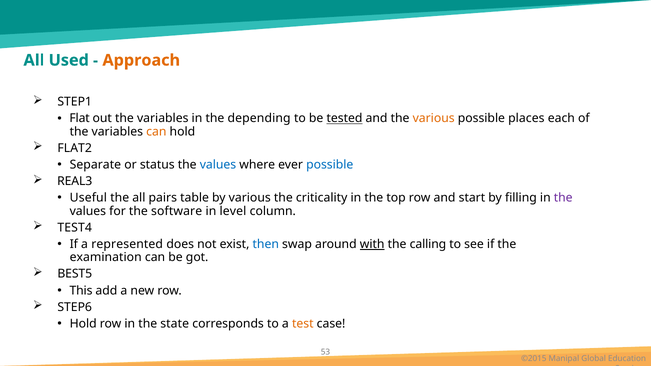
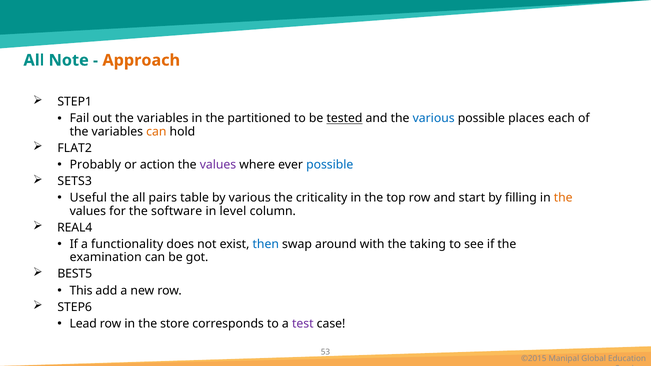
Used: Used -> Note
Flat: Flat -> Fail
depending: depending -> partitioned
various at (434, 119) colour: orange -> blue
Separate: Separate -> Probably
status: status -> action
values at (218, 165) colour: blue -> purple
REAL3: REAL3 -> SETS3
the at (563, 198) colour: purple -> orange
TEST4: TEST4 -> REAL4
represented: represented -> functionality
with underline: present -> none
calling: calling -> taking
Hold at (83, 324): Hold -> Lead
state: state -> store
test colour: orange -> purple
